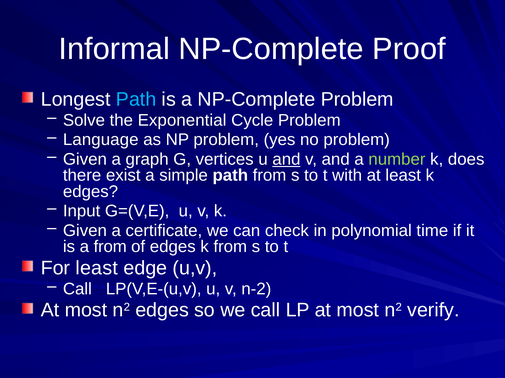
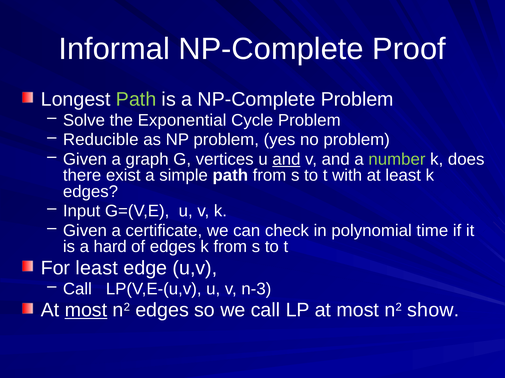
Path at (136, 100) colour: light blue -> light green
Language: Language -> Reducible
a from: from -> hard
n-2: n-2 -> n-3
most at (86, 311) underline: none -> present
verify: verify -> show
